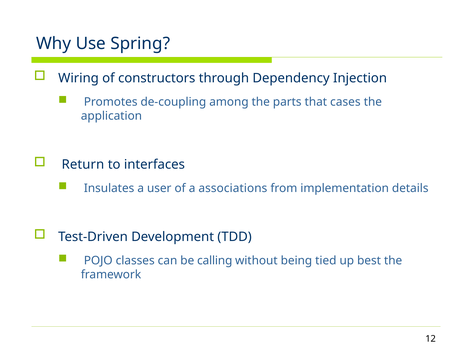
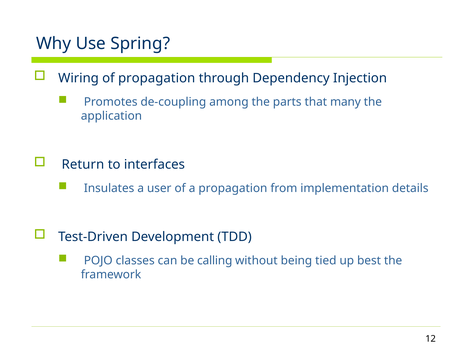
of constructors: constructors -> propagation
cases: cases -> many
a associations: associations -> propagation
